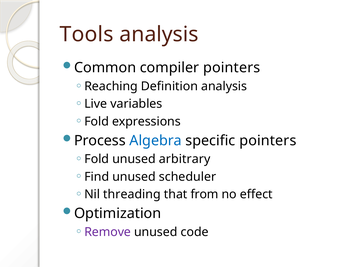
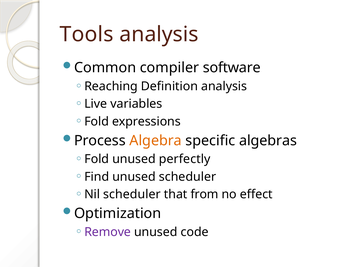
compiler pointers: pointers -> software
Algebra colour: blue -> orange
specific pointers: pointers -> algebras
arbitrary: arbitrary -> perfectly
Nil threading: threading -> scheduler
